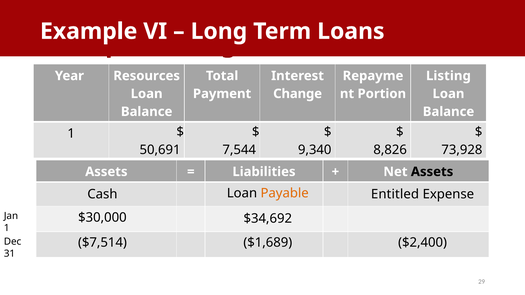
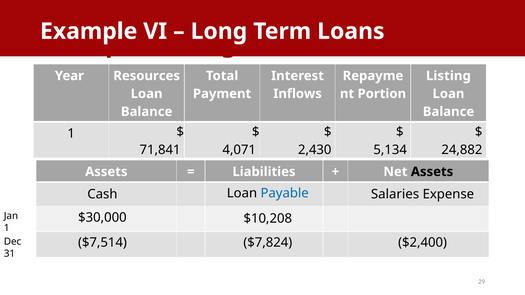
Change: Change -> Inflows
50,691: 50,691 -> 71,841
7,544: 7,544 -> 4,071
9,340: 9,340 -> 2,430
8,826: 8,826 -> 5,134
73,928: 73,928 -> 24,882
Payable colour: orange -> blue
Entitled: Entitled -> Salaries
$34,692: $34,692 -> $10,208
$1,689: $1,689 -> $7,824
